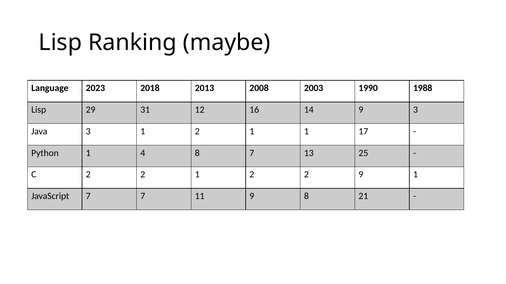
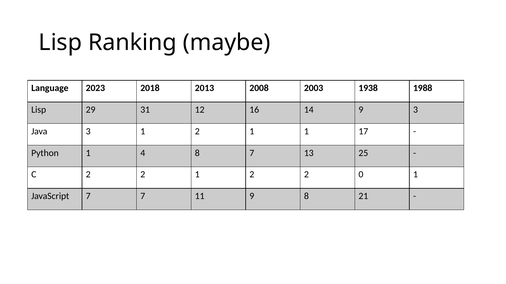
1990: 1990 -> 1938
2 9: 9 -> 0
